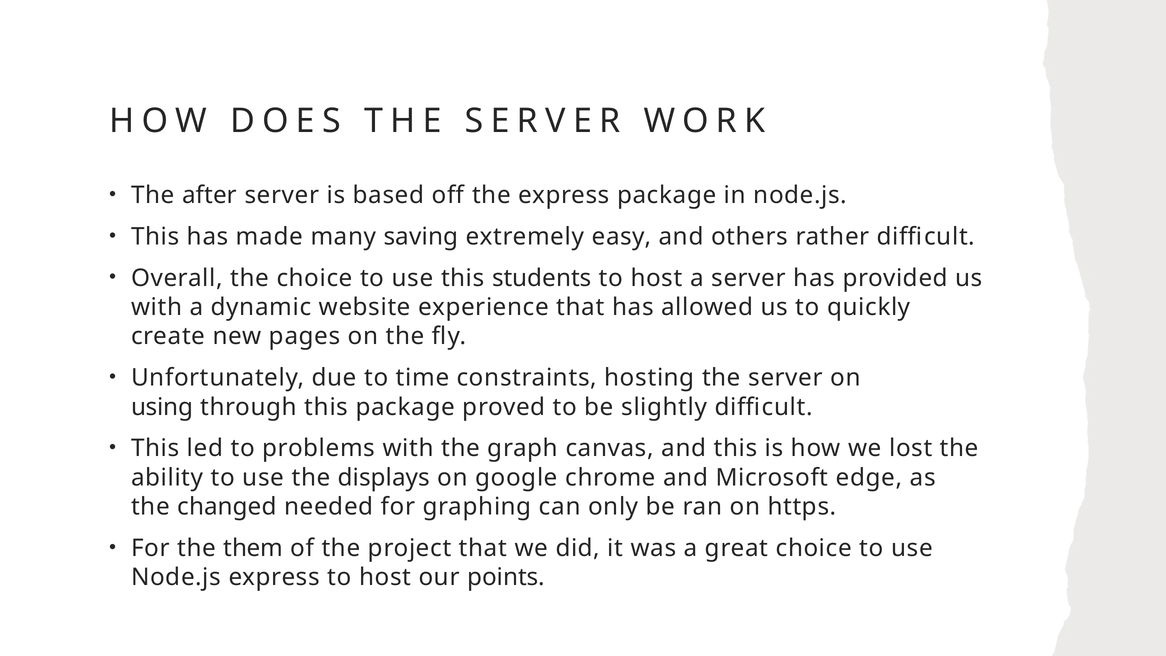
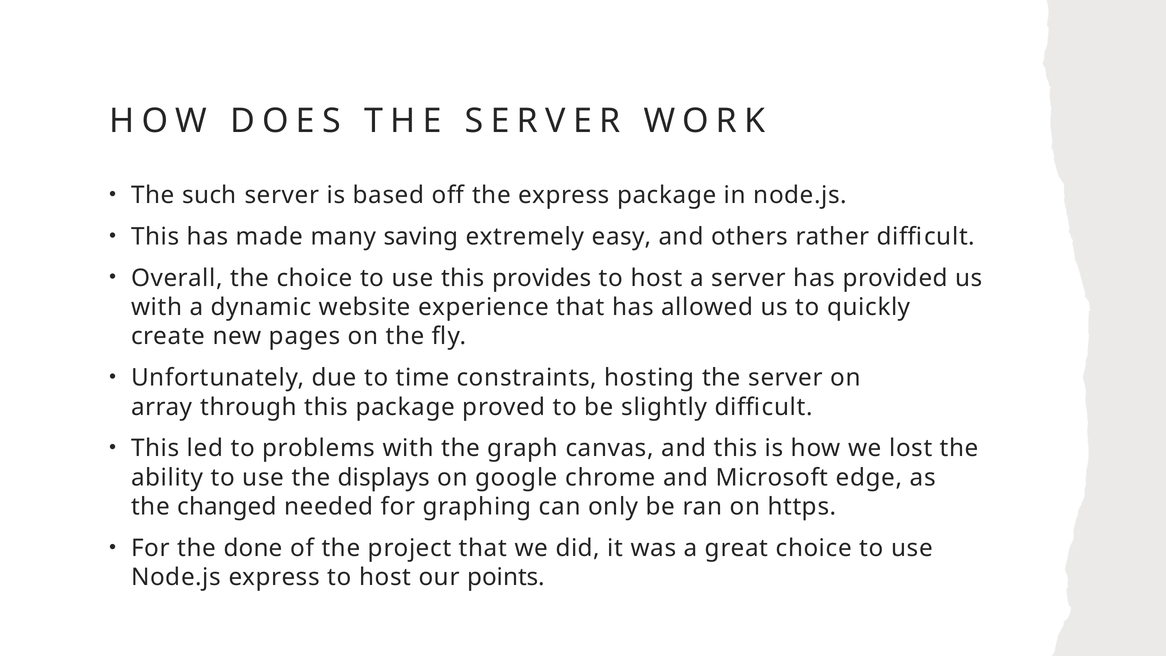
after: after -> such
students: students -> provides
using: using -> array
them: them -> done
